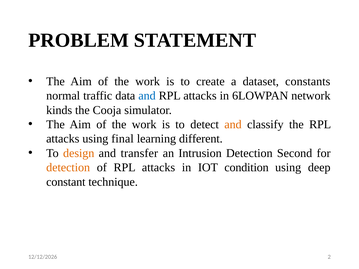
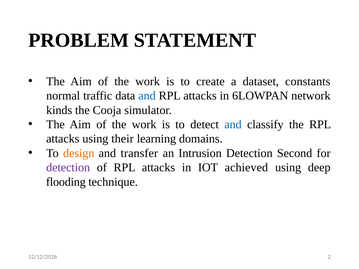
and at (233, 125) colour: orange -> blue
final: final -> their
different: different -> domains
detection at (68, 168) colour: orange -> purple
condition: condition -> achieved
constant: constant -> flooding
